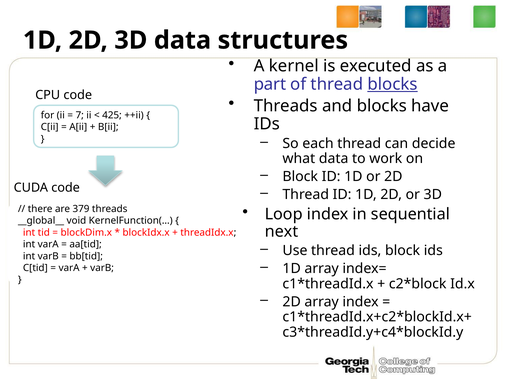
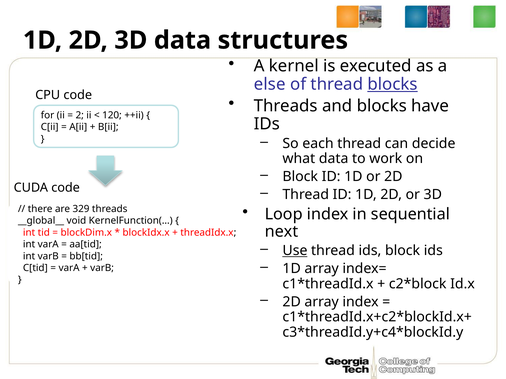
part: part -> else
7: 7 -> 2
425: 425 -> 120
379: 379 -> 329
Use underline: none -> present
